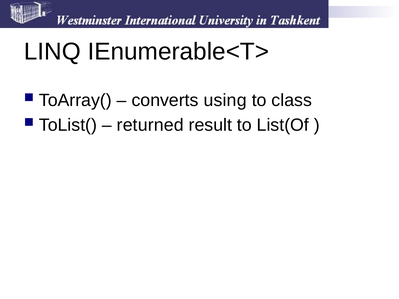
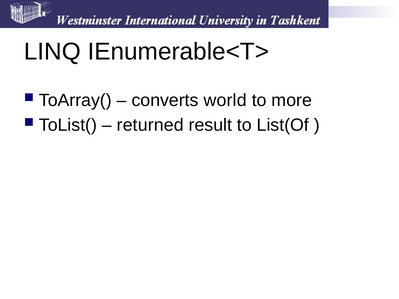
using: using -> world
class: class -> more
